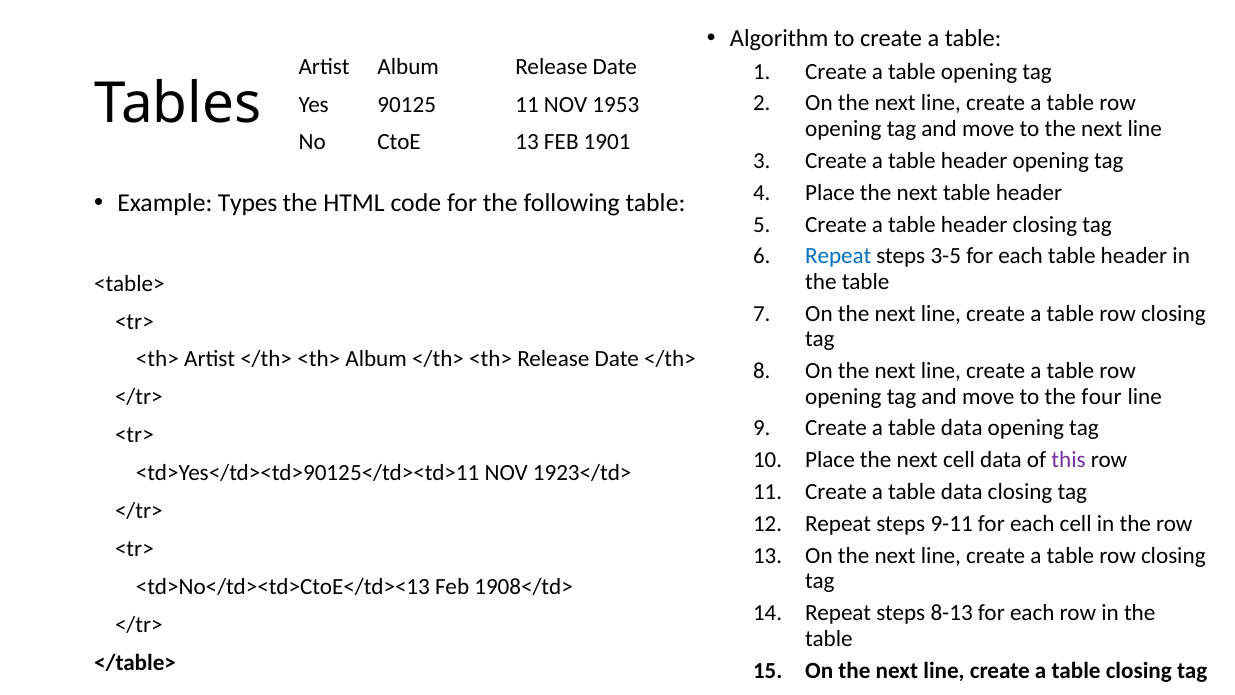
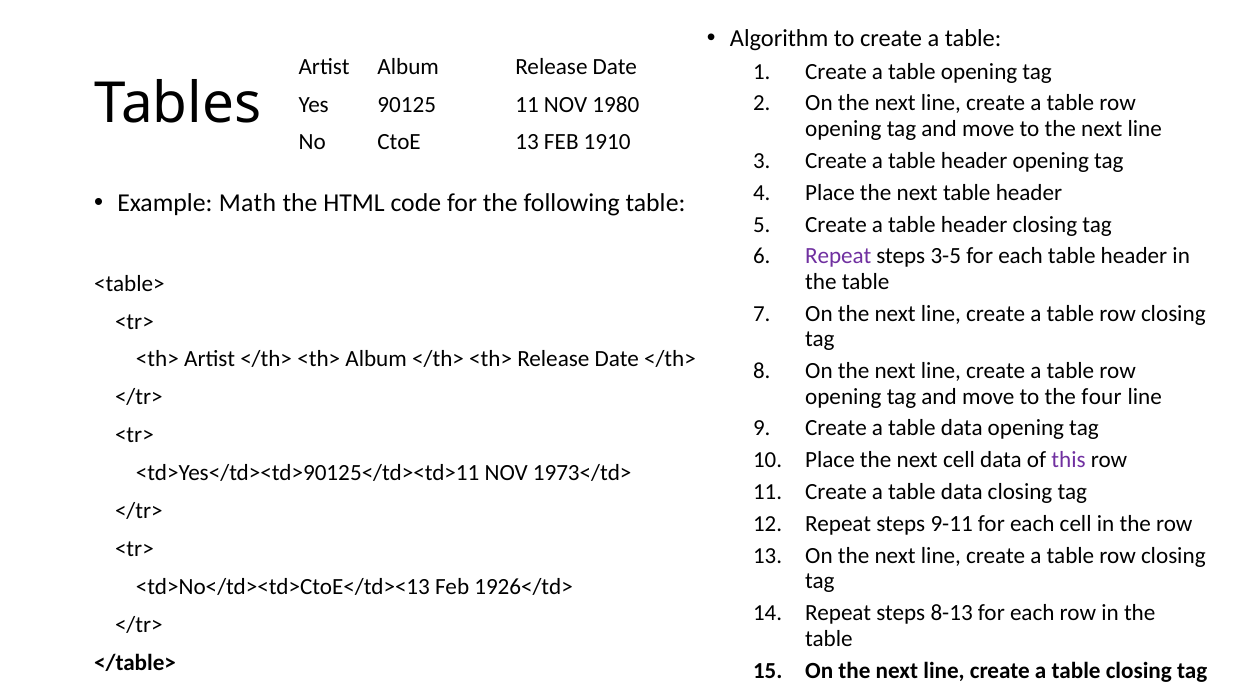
1953: 1953 -> 1980
1901: 1901 -> 1910
Types: Types -> Math
Repeat at (838, 256) colour: blue -> purple
1923</td>: 1923</td> -> 1973</td>
1908</td>: 1908</td> -> 1926</td>
